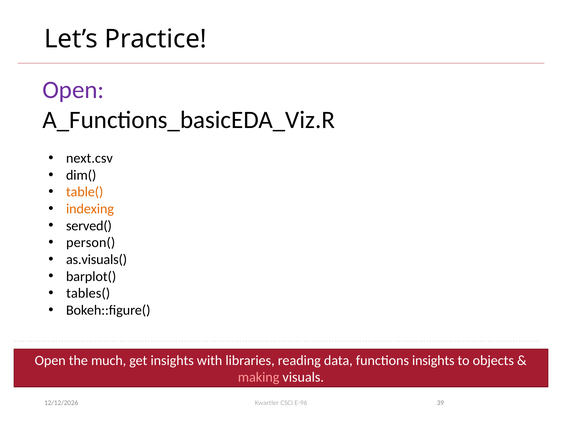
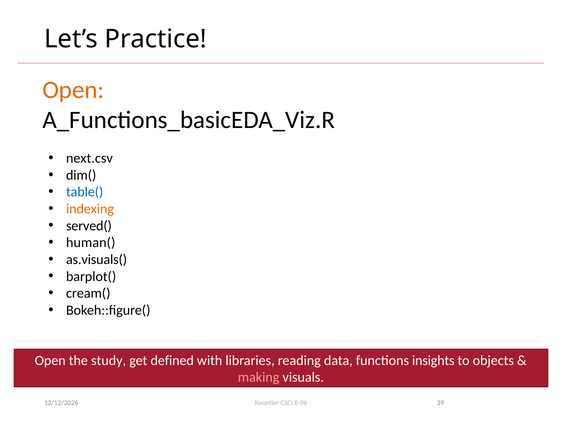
Open at (73, 90) colour: purple -> orange
table( colour: orange -> blue
person(: person( -> human(
tables(: tables( -> cream(
much: much -> study
get insights: insights -> defined
